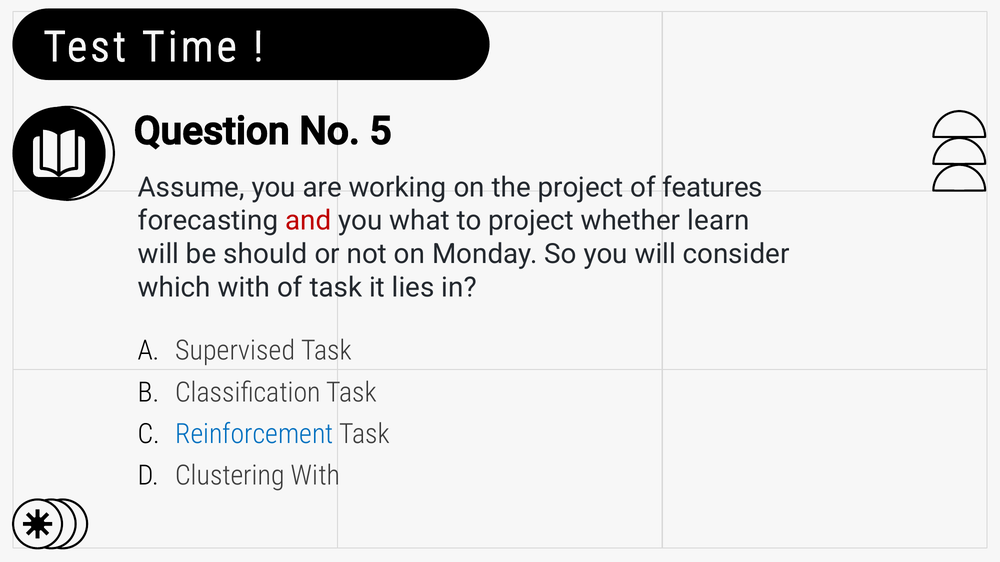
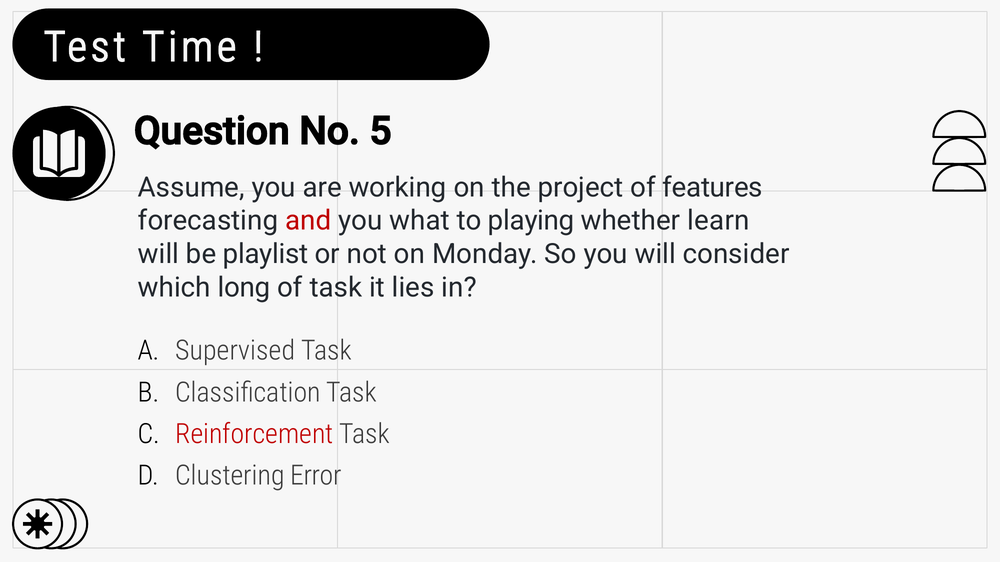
to project: project -> playing
should: should -> playlist
which with: with -> long
Reinforcement colour: blue -> red
Clustering With: With -> Error
